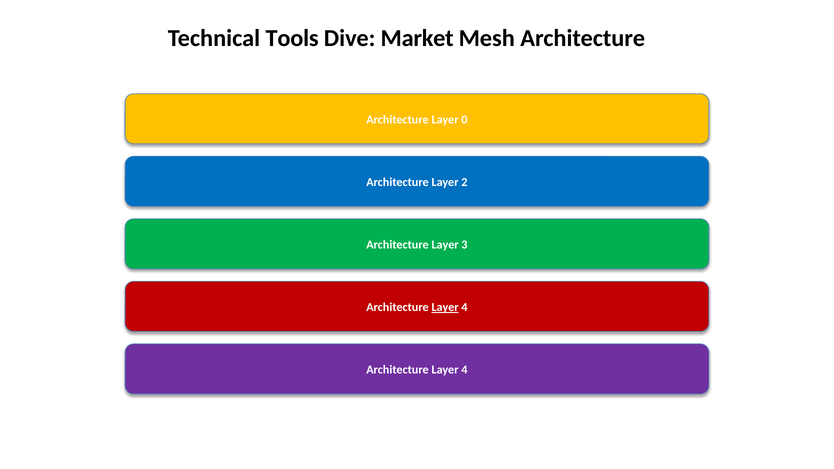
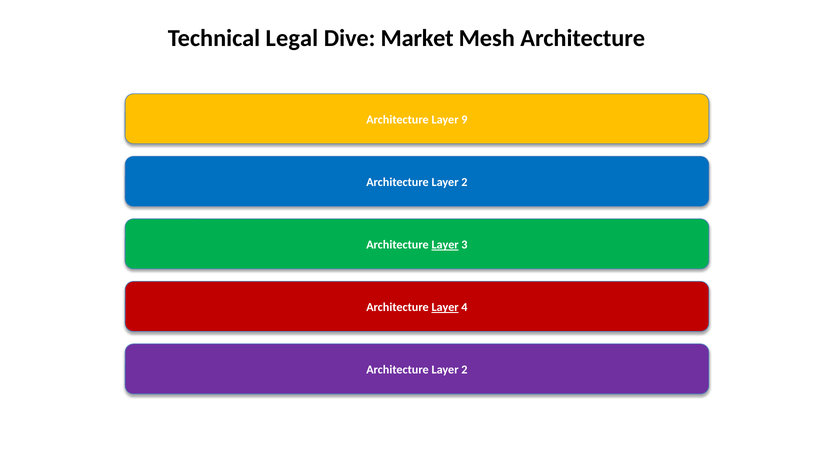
Tools: Tools -> Legal
0: 0 -> 9
Layer at (445, 245) underline: none -> present
4 at (464, 370): 4 -> 2
